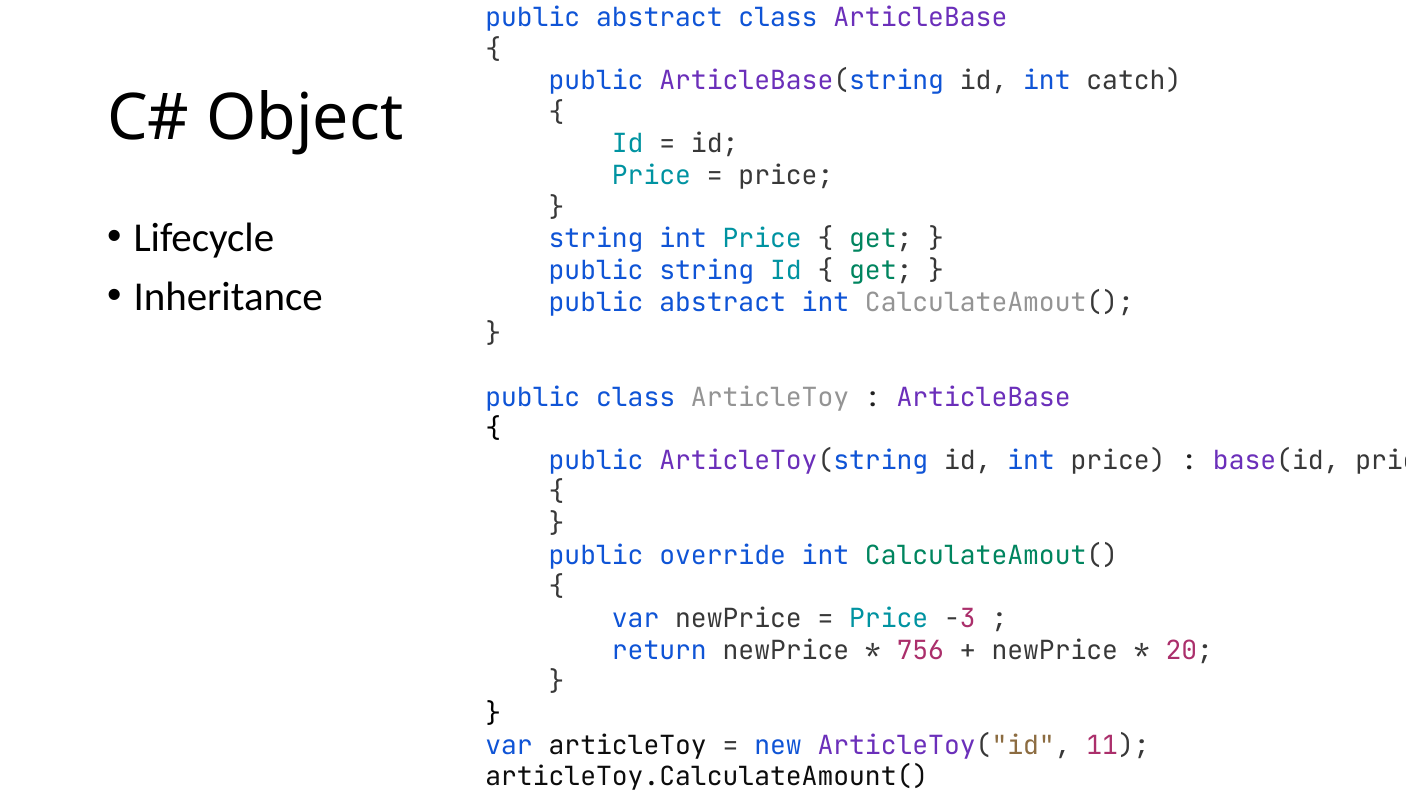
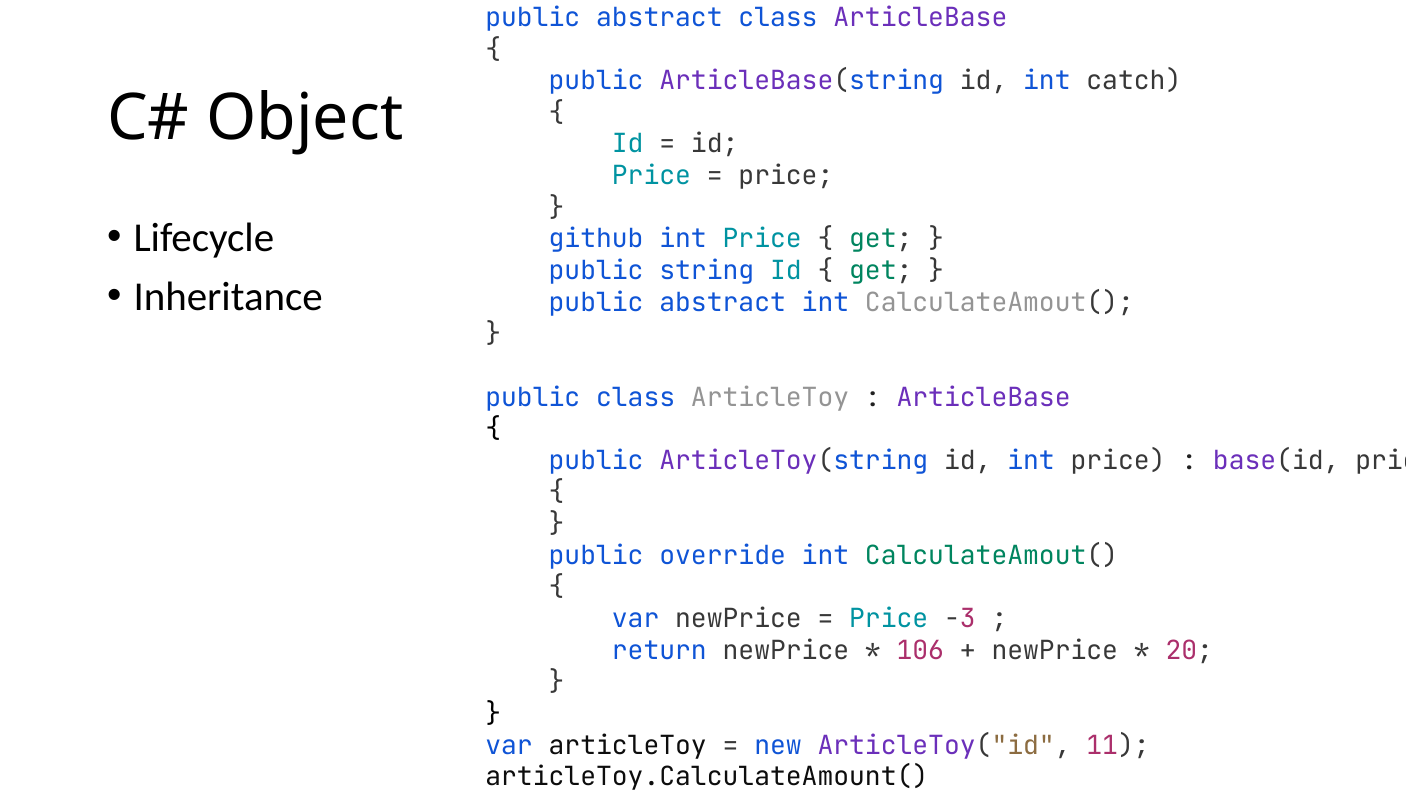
string at (596, 239): string -> github
756: 756 -> 106
